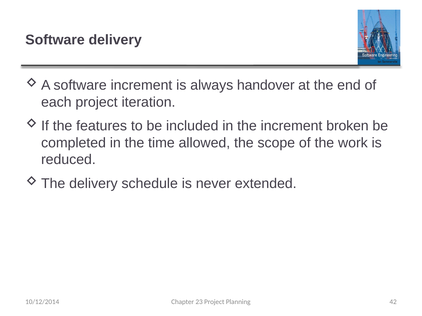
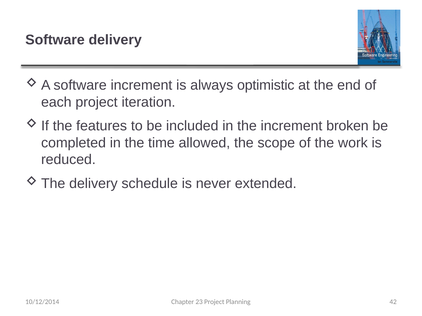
handover: handover -> optimistic
